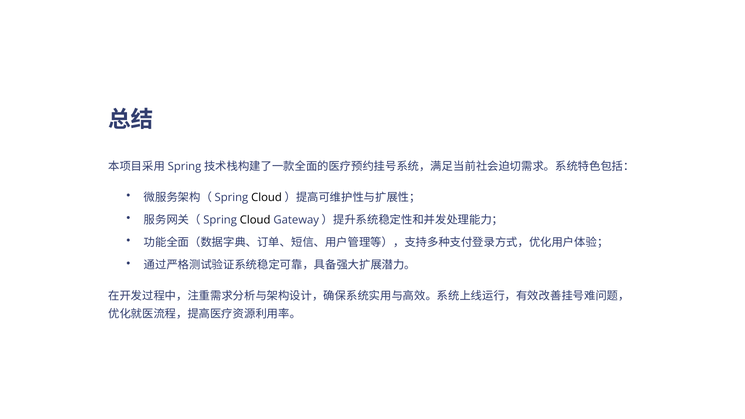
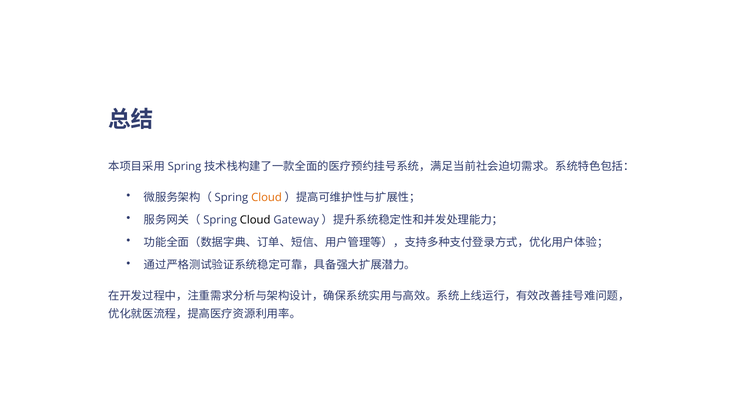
Cloud at (266, 197) colour: black -> orange
